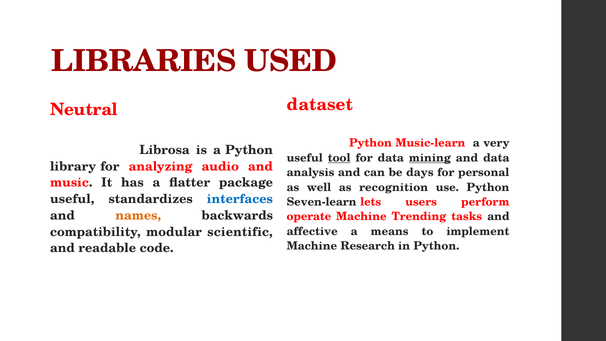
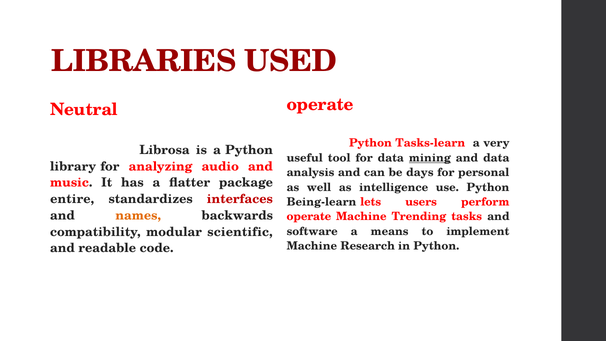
dataset at (320, 104): dataset -> operate
Music-learn: Music-learn -> Tasks-learn
tool underline: present -> none
recognition: recognition -> intelligence
useful at (72, 199): useful -> entire
interfaces colour: blue -> red
Seven-learn: Seven-learn -> Being-learn
affective: affective -> software
